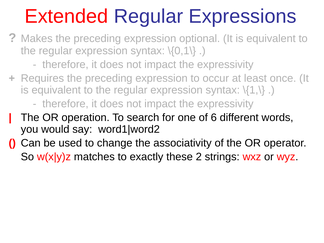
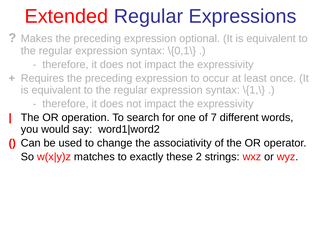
6: 6 -> 7
